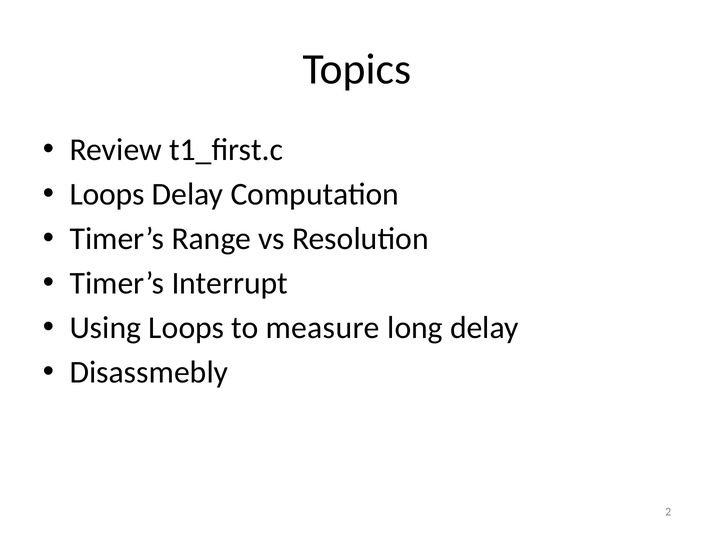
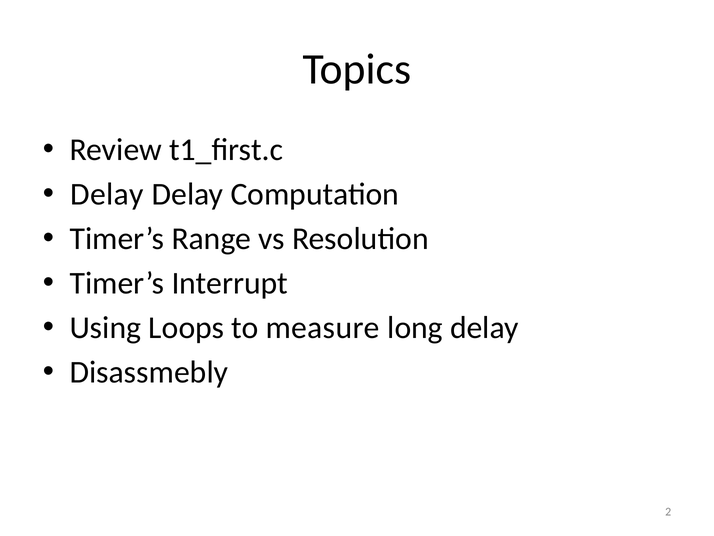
Loops at (107, 194): Loops -> Delay
